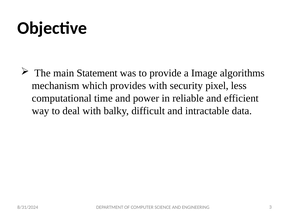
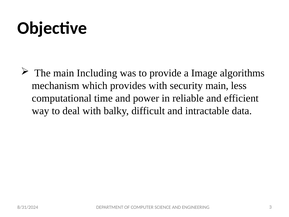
Statement: Statement -> Including
security pixel: pixel -> main
